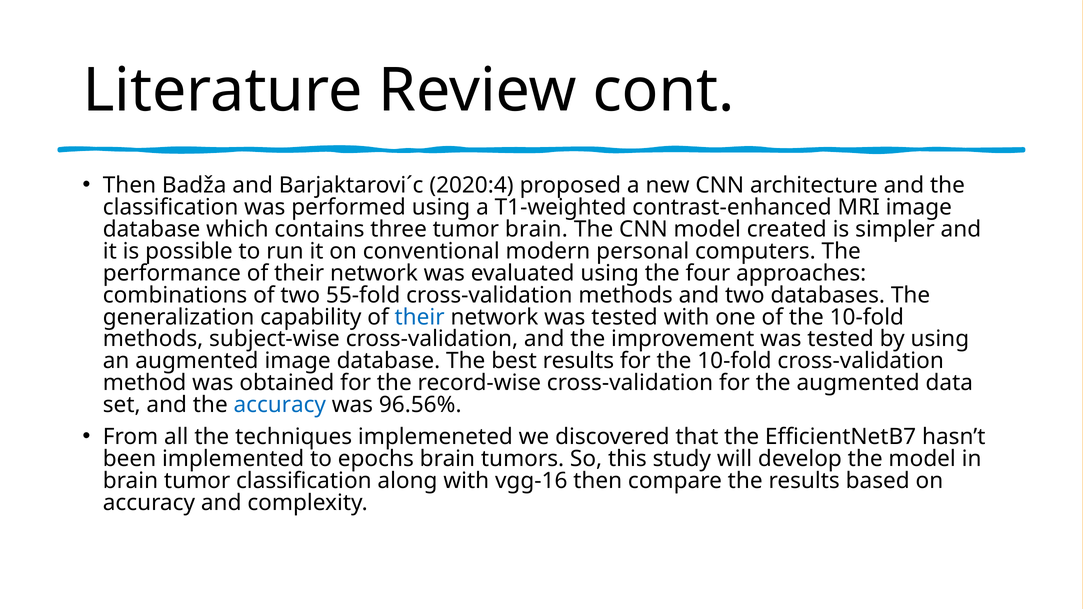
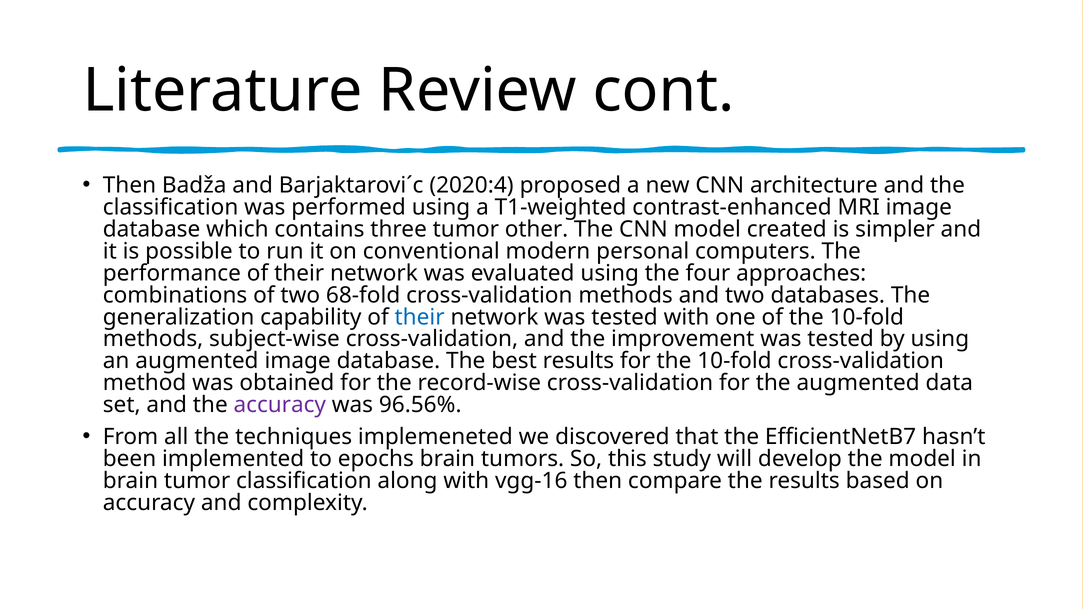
tumor brain: brain -> other
55-fold: 55-fold -> 68-fold
accuracy at (280, 405) colour: blue -> purple
